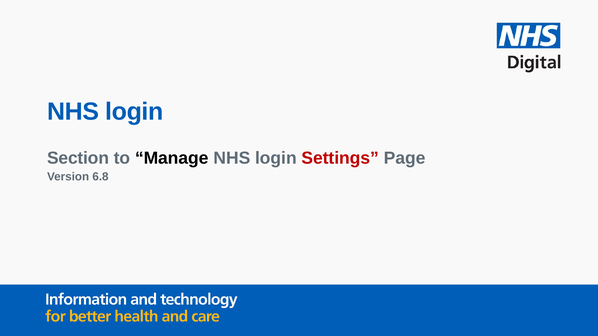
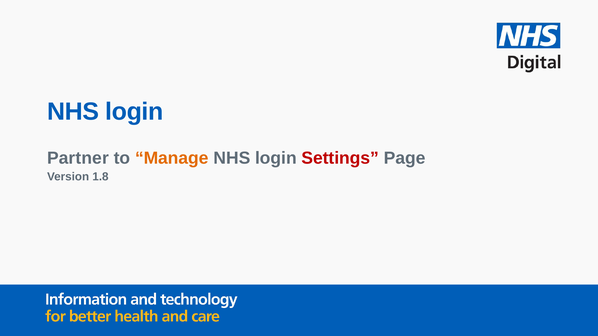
Section: Section -> Partner
Manage colour: black -> orange
6.8: 6.8 -> 1.8
